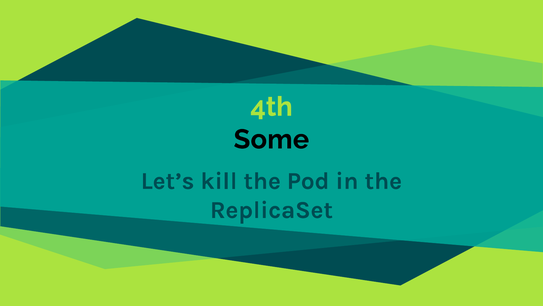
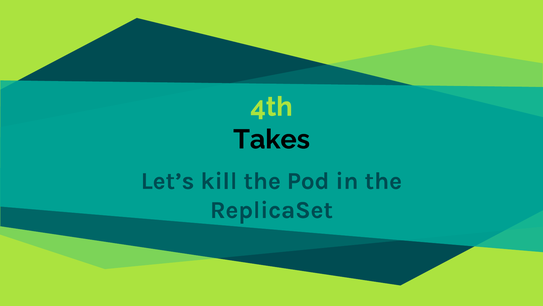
Some: Some -> Takes
